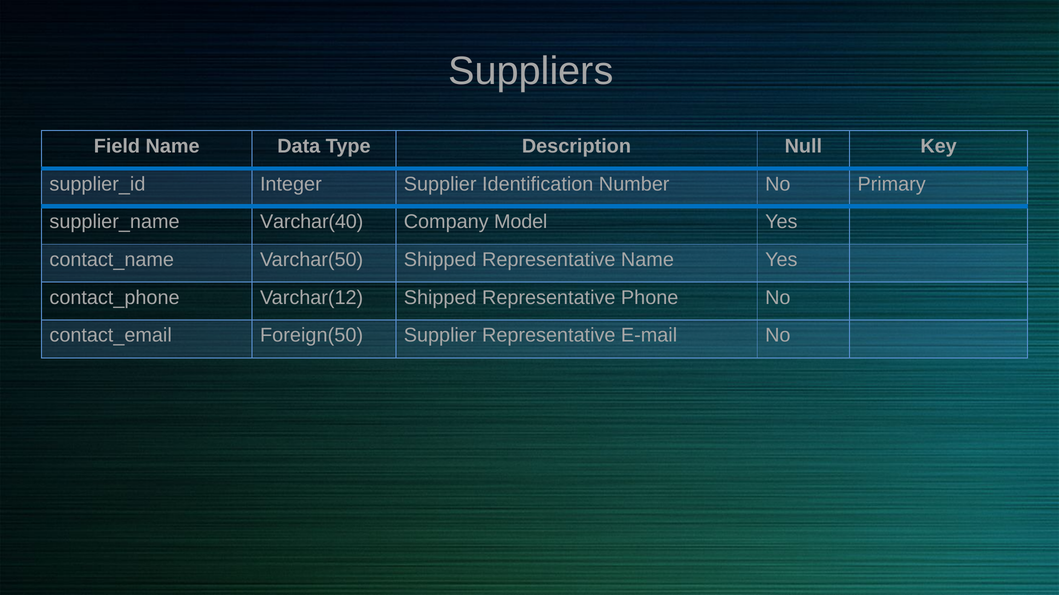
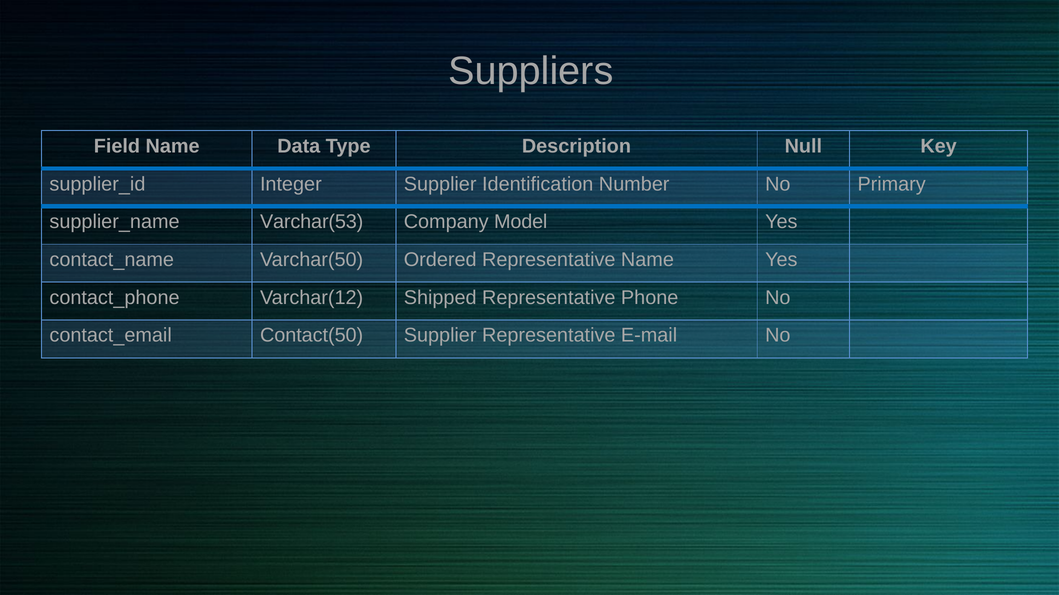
Varchar(40: Varchar(40 -> Varchar(53
Varchar(50 Shipped: Shipped -> Ordered
Foreign(50: Foreign(50 -> Contact(50
